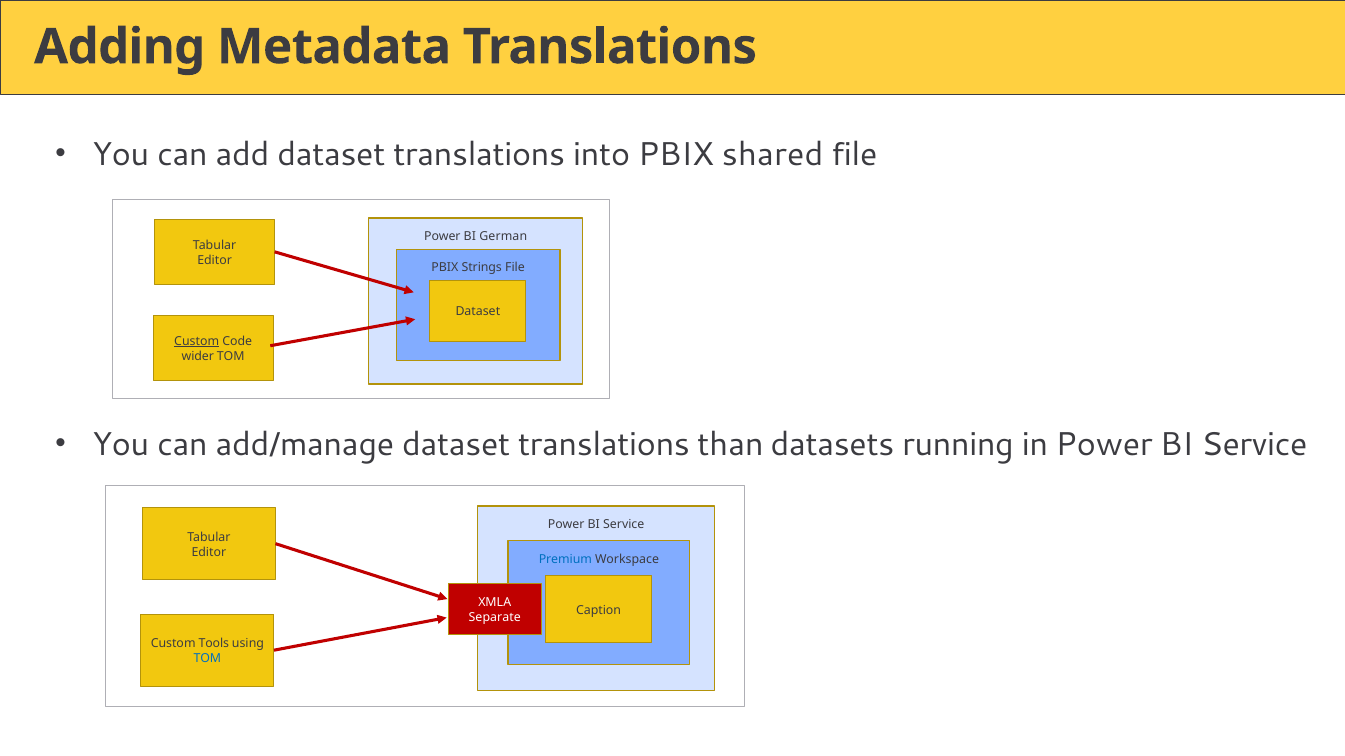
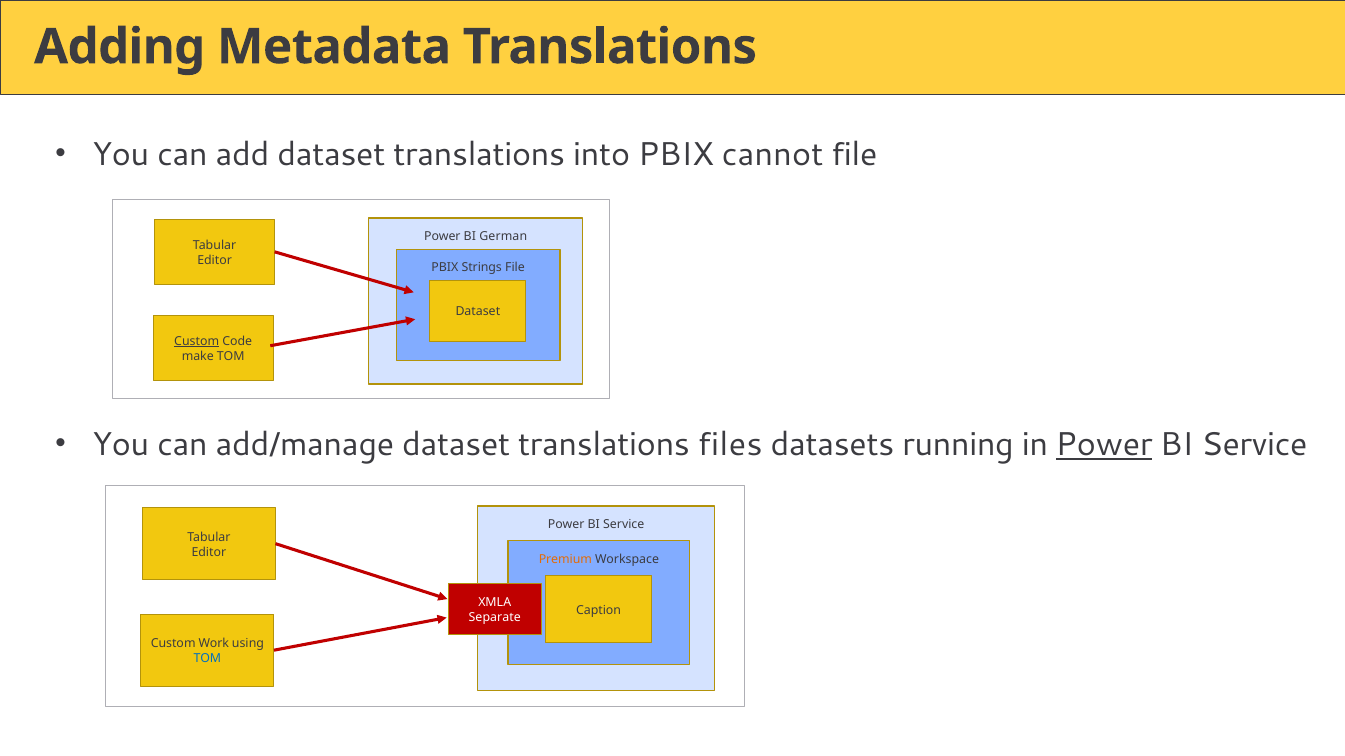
shared: shared -> cannot
wider: wider -> make
than: than -> files
Power at (1104, 445) underline: none -> present
Premium colour: blue -> orange
Tools: Tools -> Work
